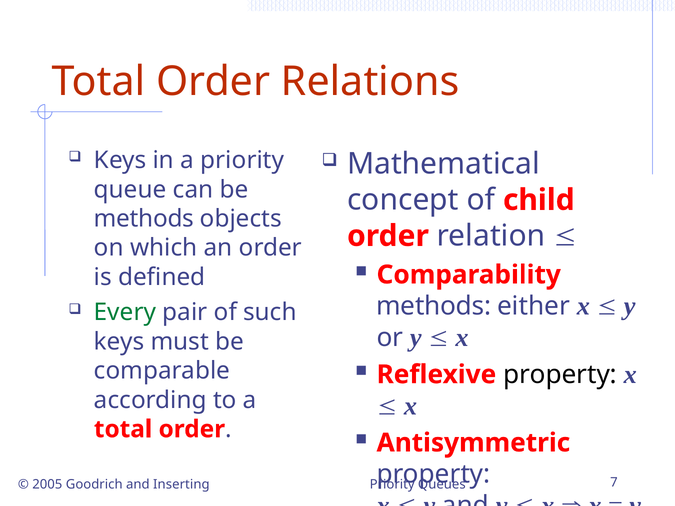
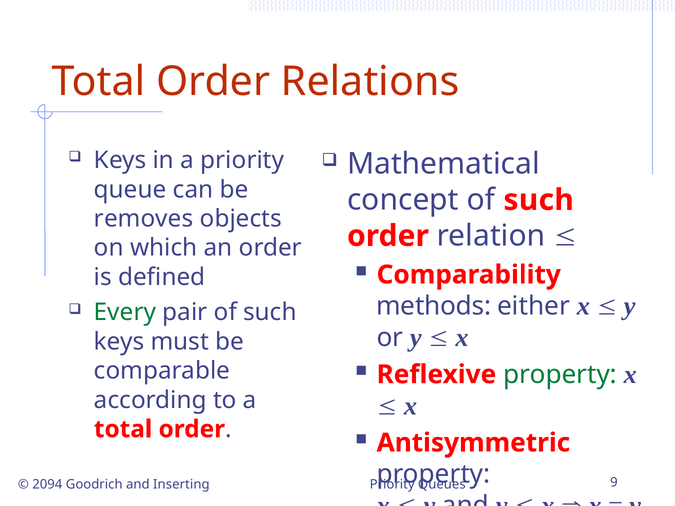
concept of child: child -> such
methods at (144, 219): methods -> removes
property at (560, 375) colour: black -> green
2005: 2005 -> 2094
7: 7 -> 9
